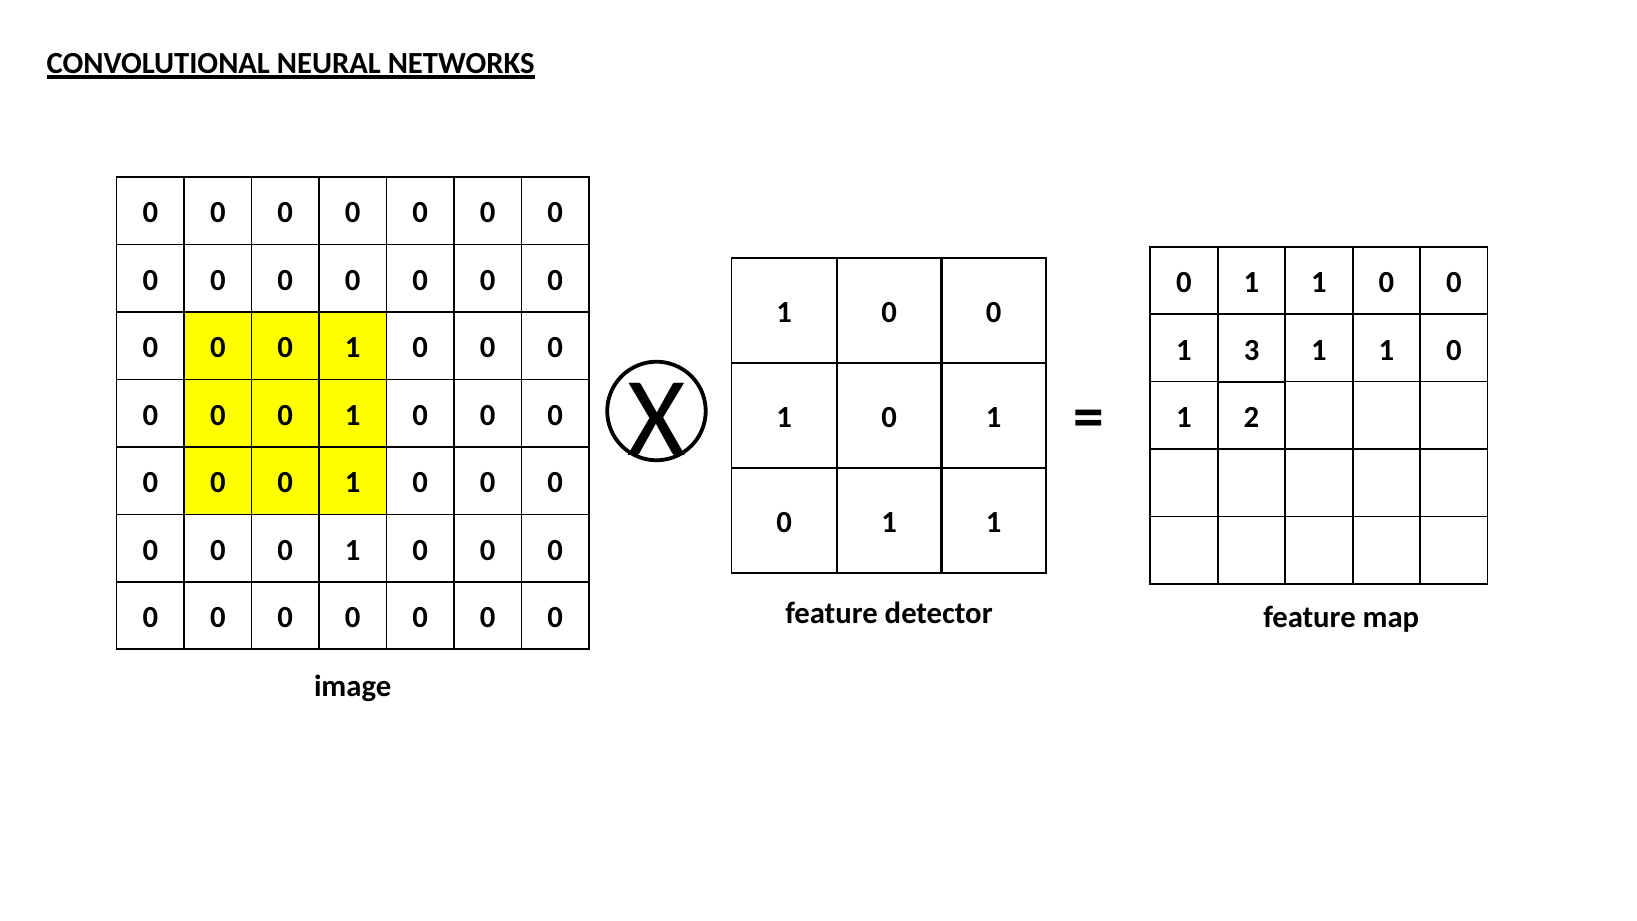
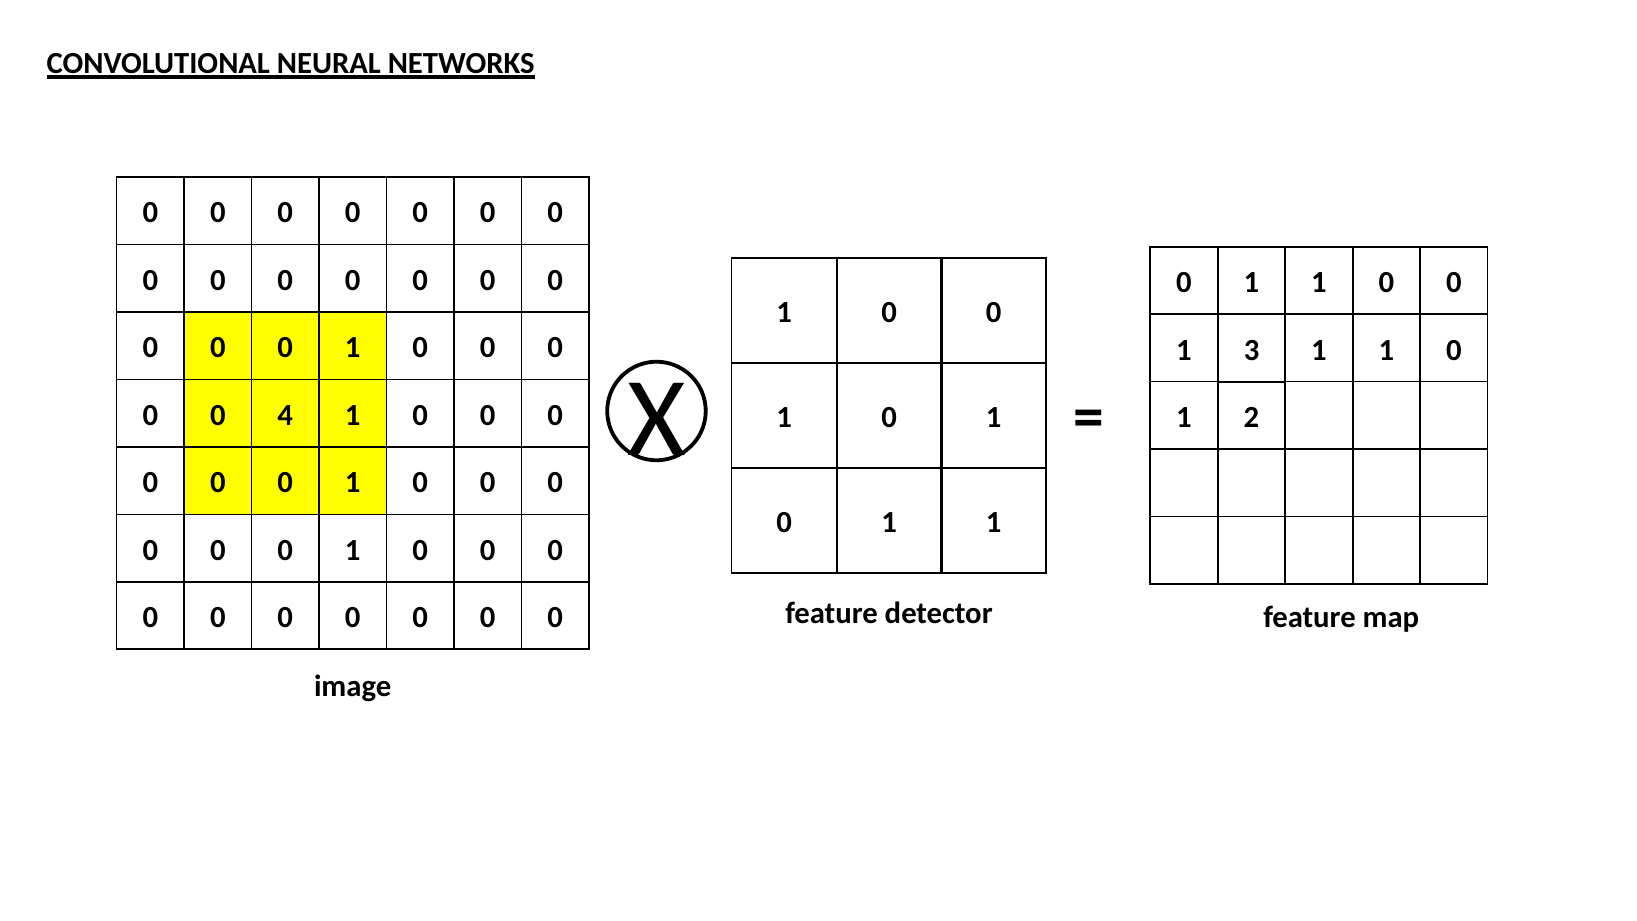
0 at (285, 415): 0 -> 4
